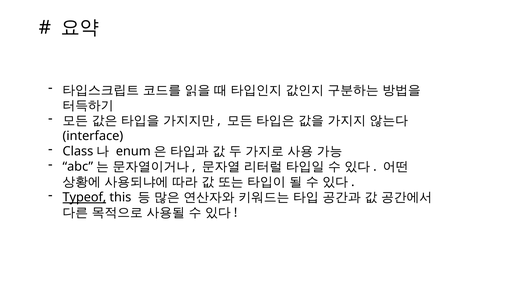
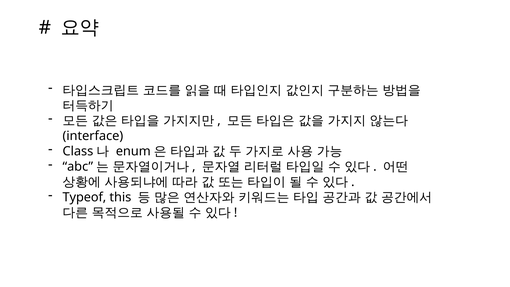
Typeof underline: present -> none
